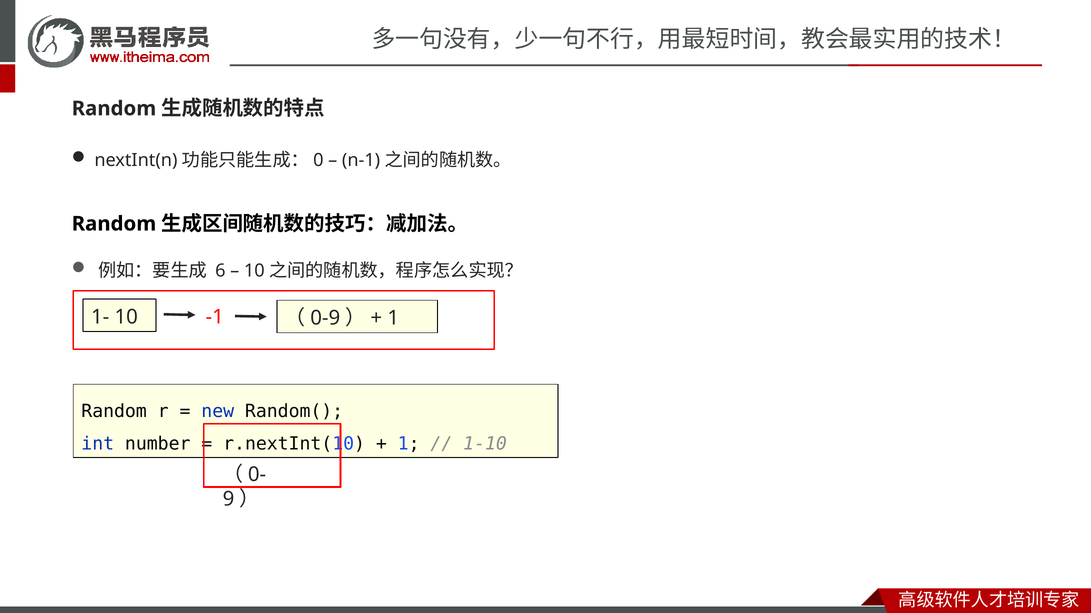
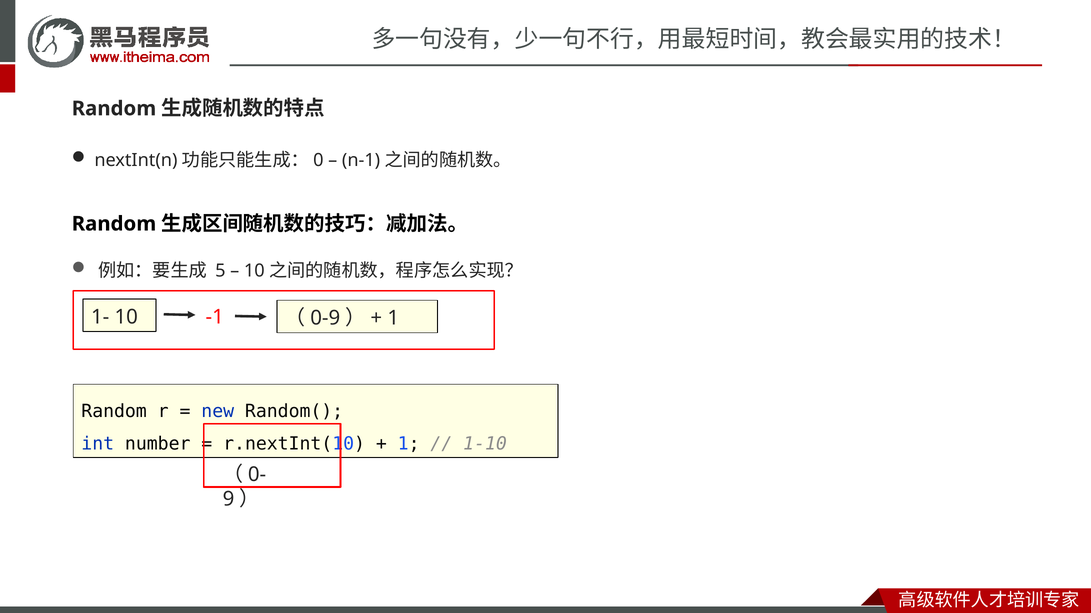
6: 6 -> 5
